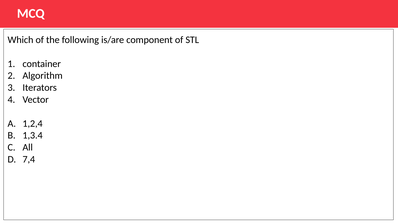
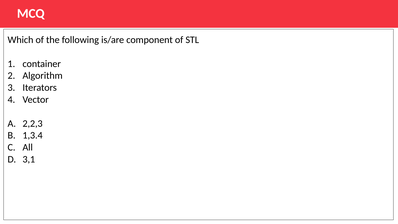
1,2,4: 1,2,4 -> 2,2,3
7,4: 7,4 -> 3,1
